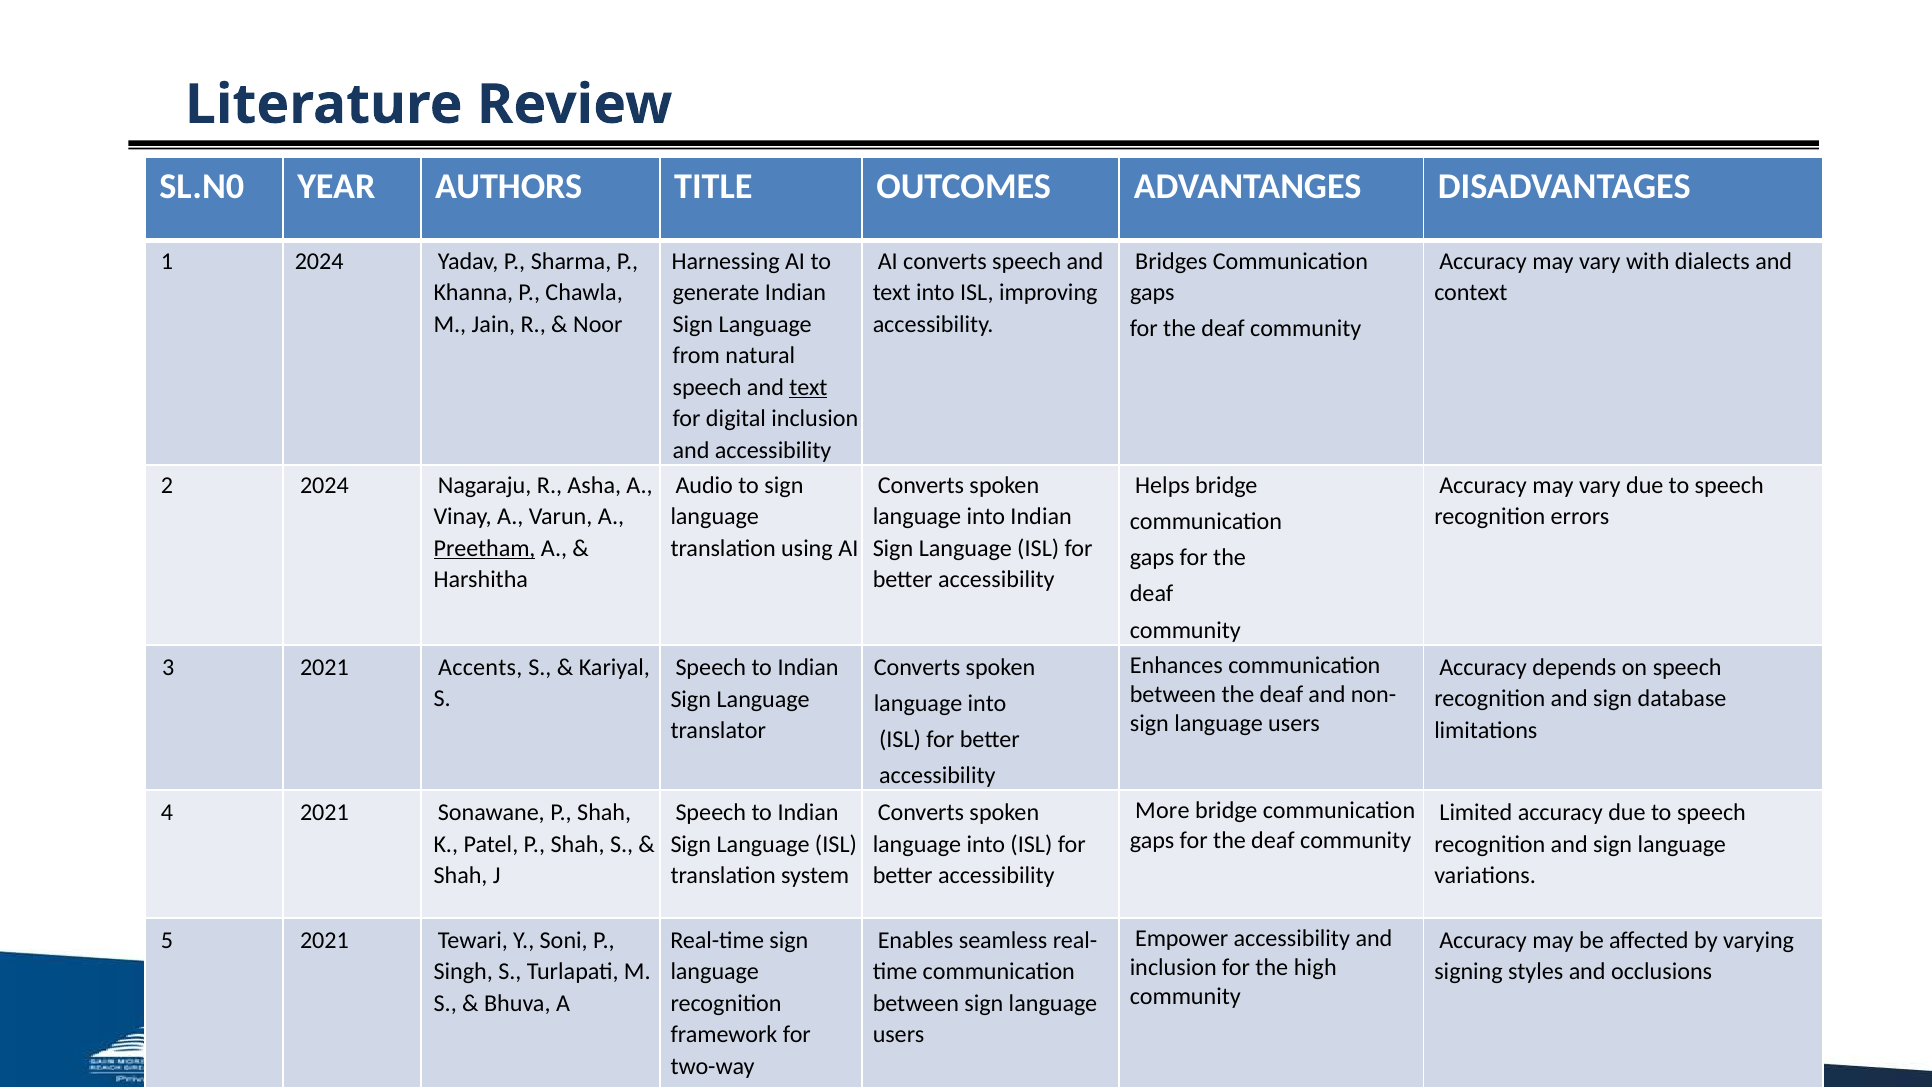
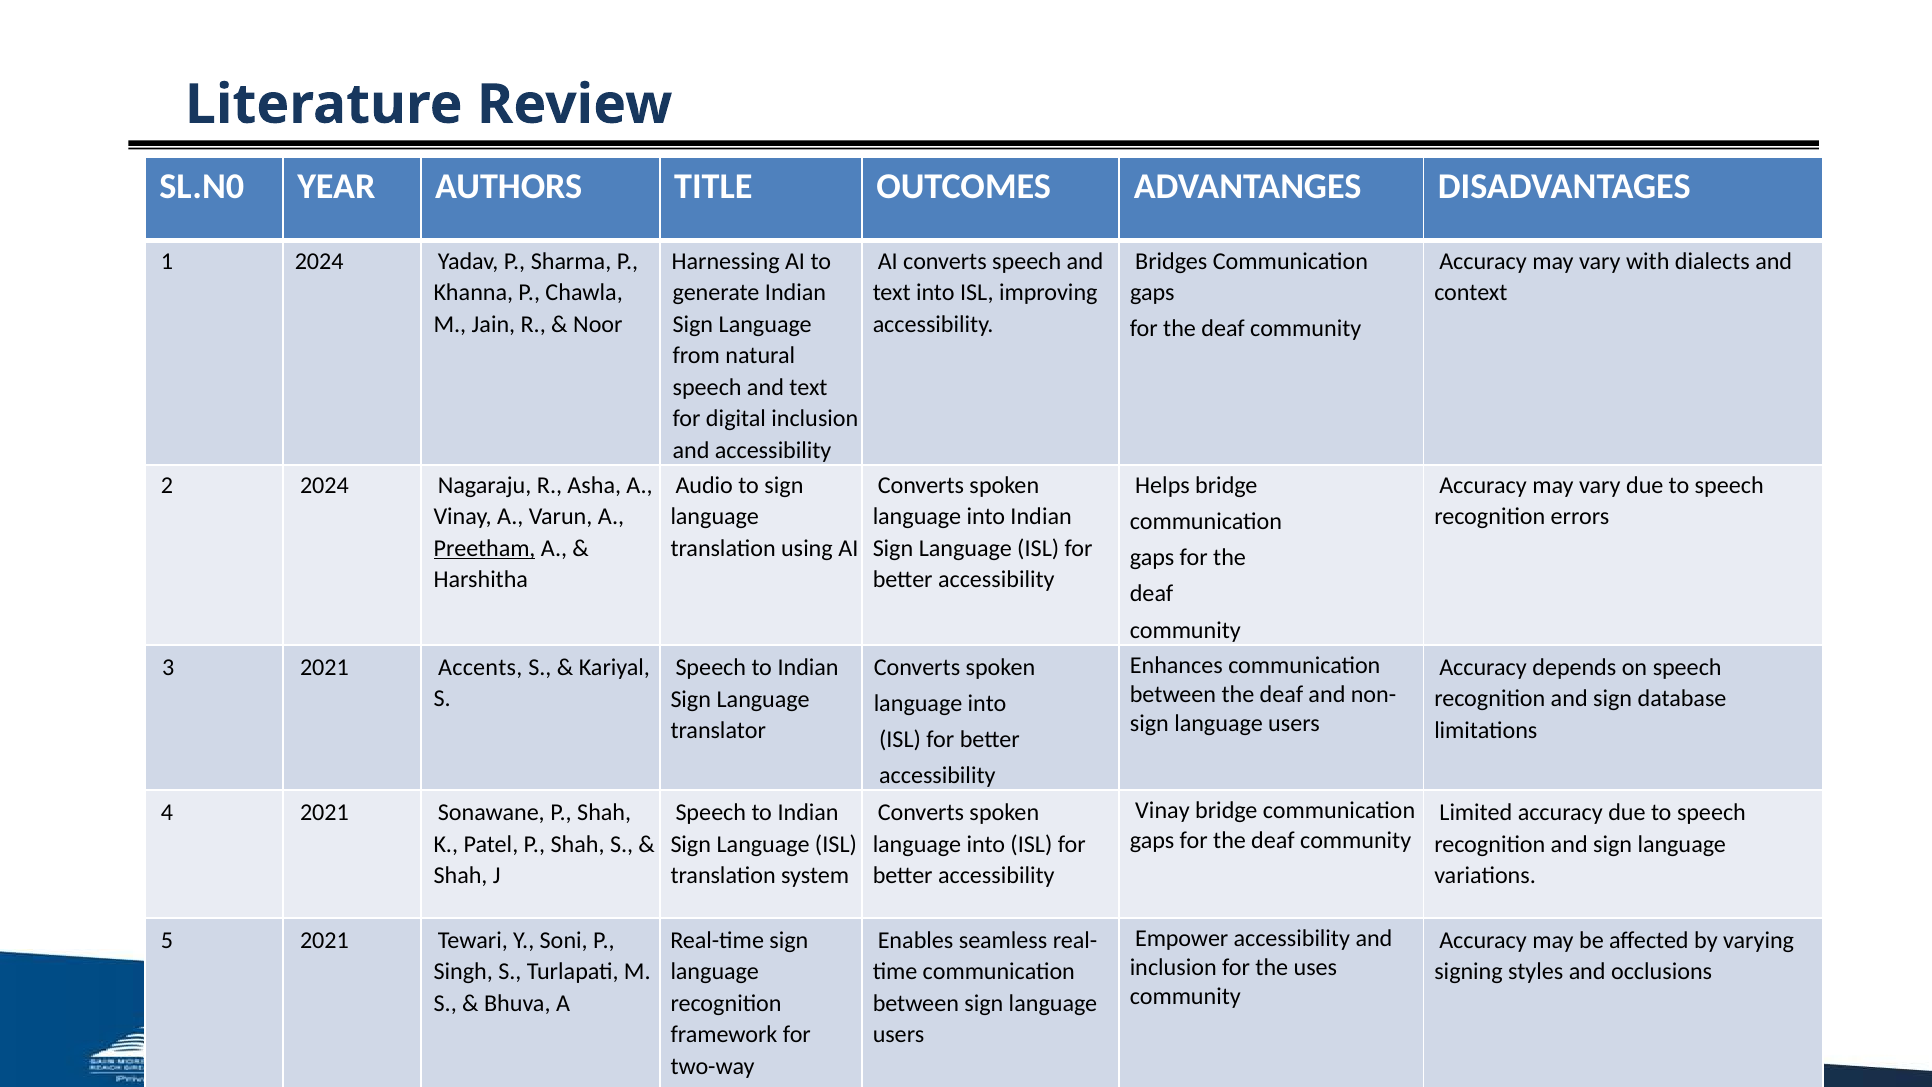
text at (808, 387) underline: present -> none
More at (1162, 810): More -> Vinay
high: high -> uses
